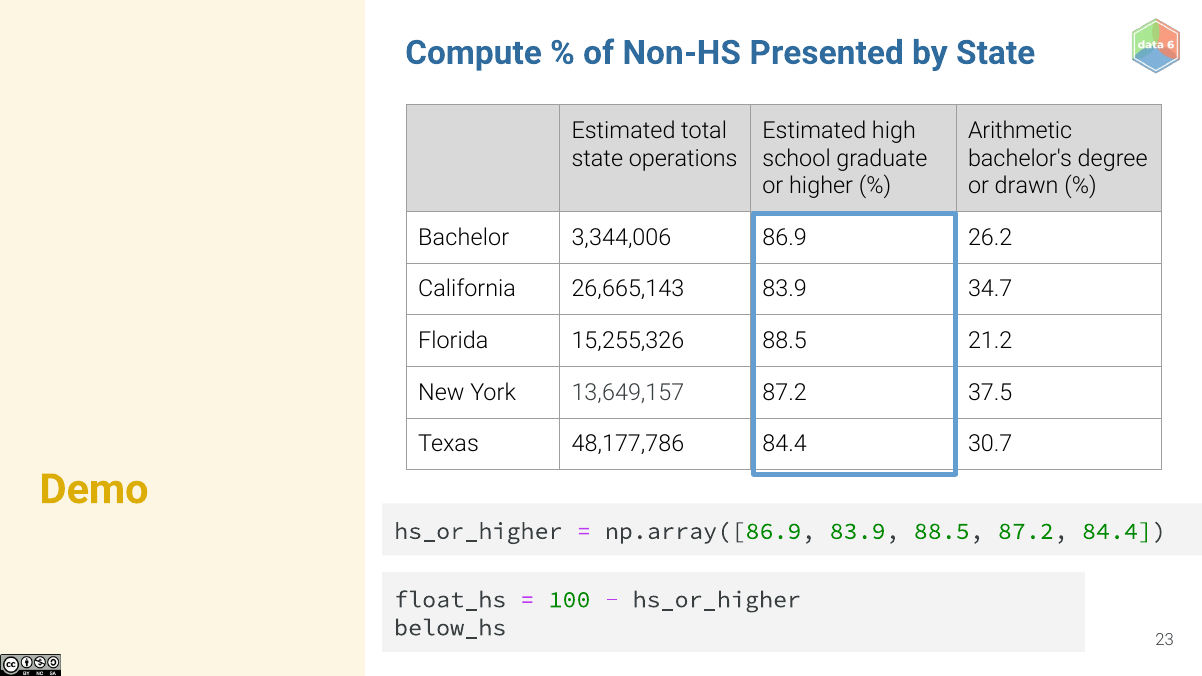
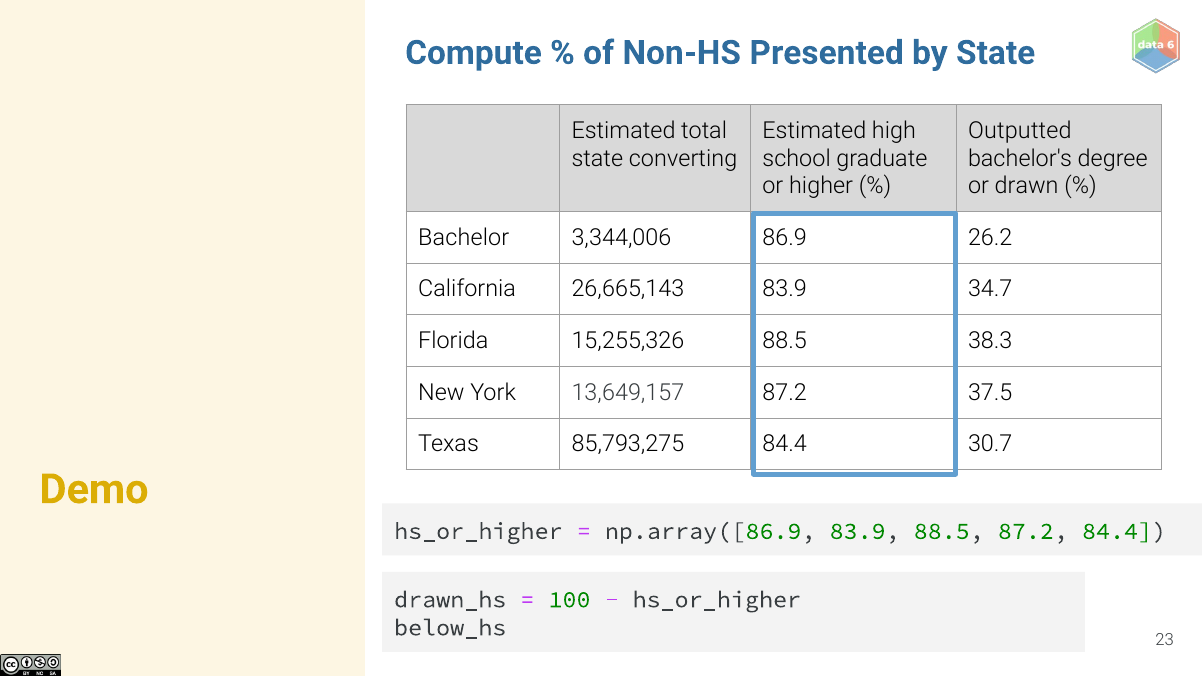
Arithmetic: Arithmetic -> Outputted
operations: operations -> converting
21.2: 21.2 -> 38.3
48,177,786: 48,177,786 -> 85,793,275
float_hs: float_hs -> drawn_hs
